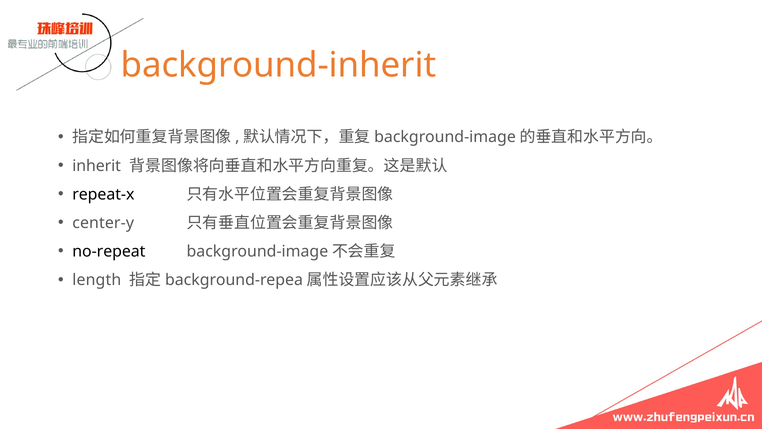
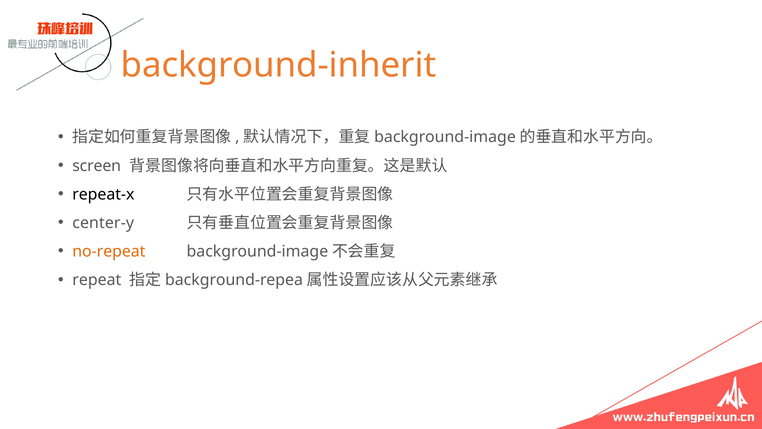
inherit: inherit -> screen
no-repeat colour: black -> orange
length: length -> repeat
